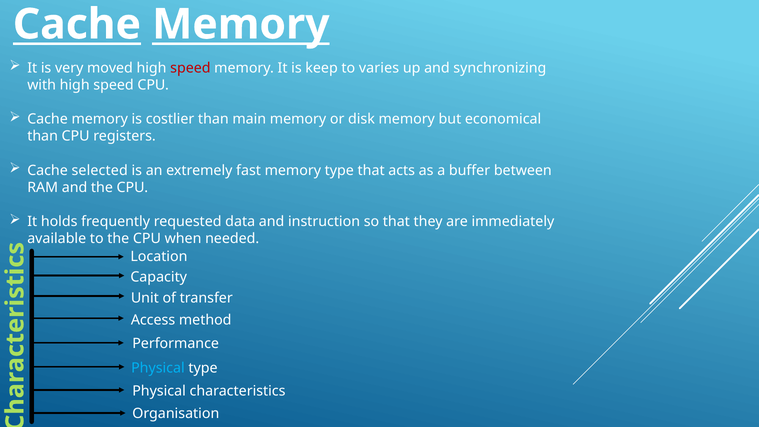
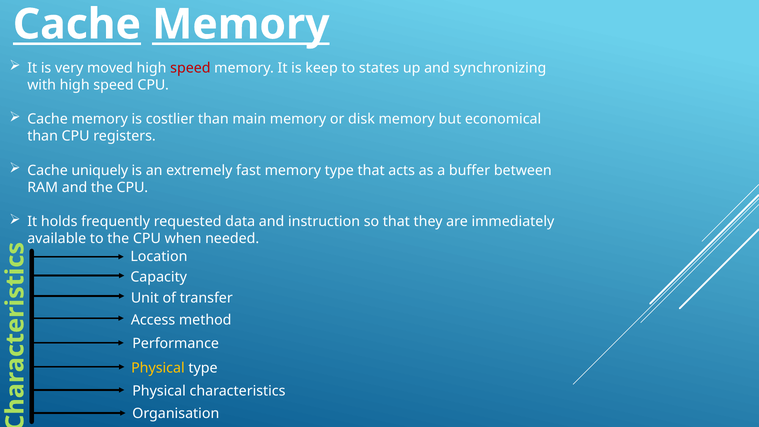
varies: varies -> states
selected: selected -> uniquely
Physical at (158, 368) colour: light blue -> yellow
